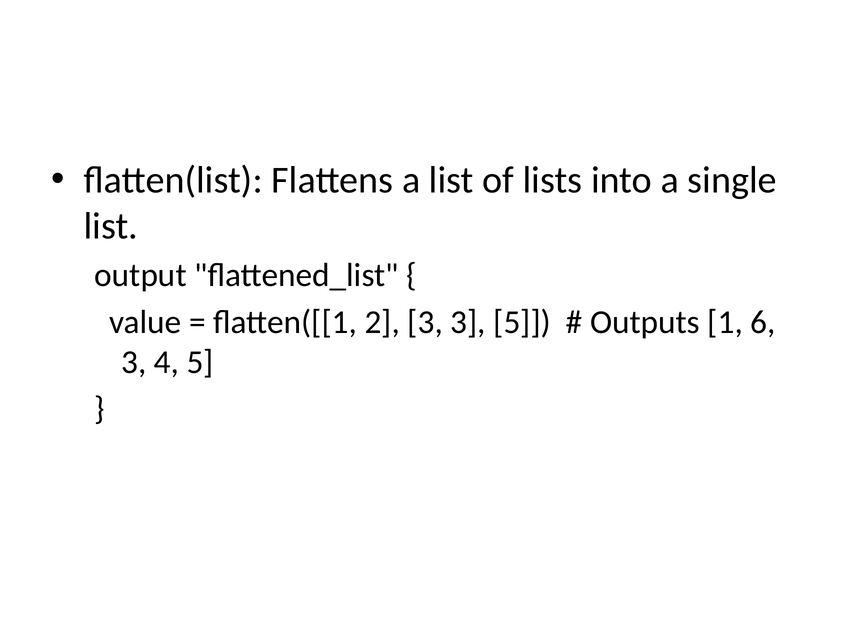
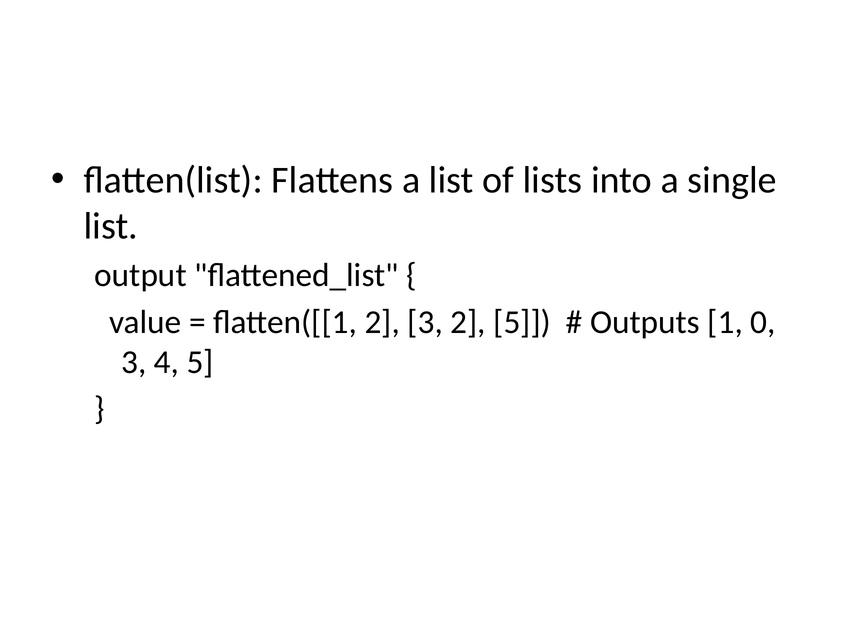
3 3: 3 -> 2
6: 6 -> 0
